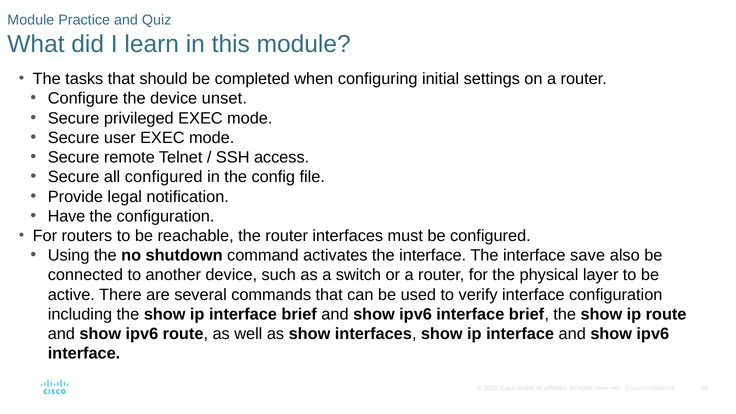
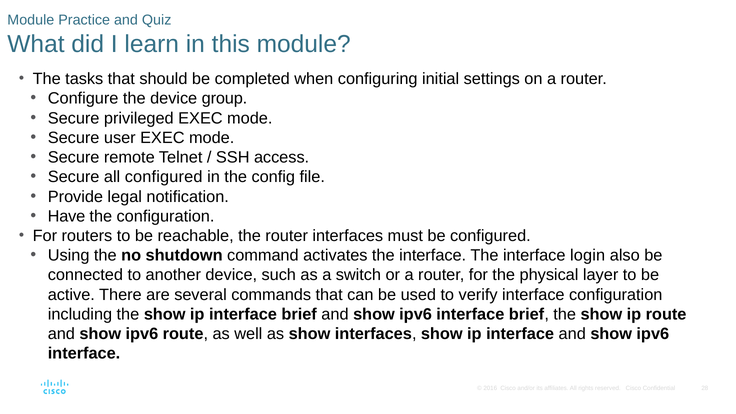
unset: unset -> group
save: save -> login
